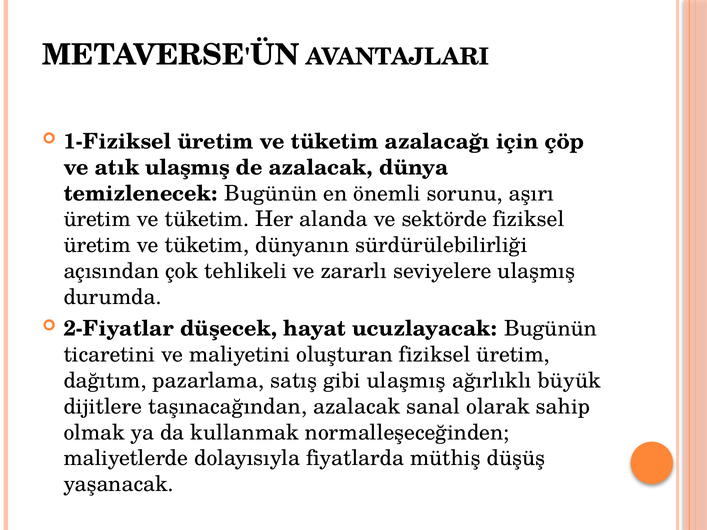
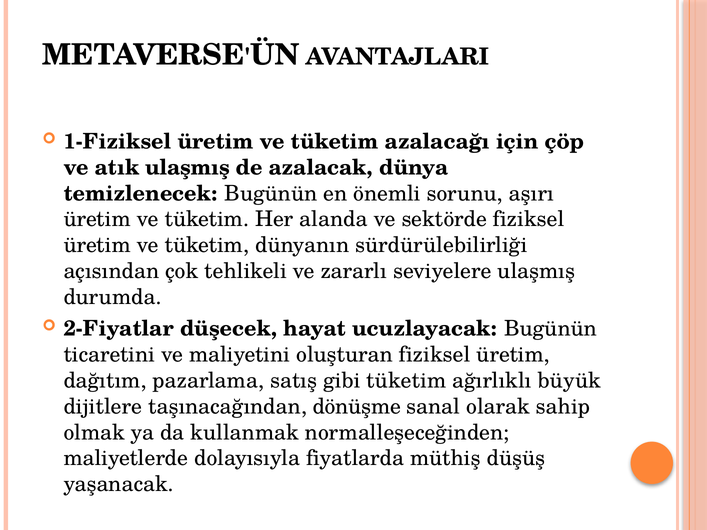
gibi ulaşmış: ulaşmış -> tüketim
taşınacağından azalacak: azalacak -> dönüşme
